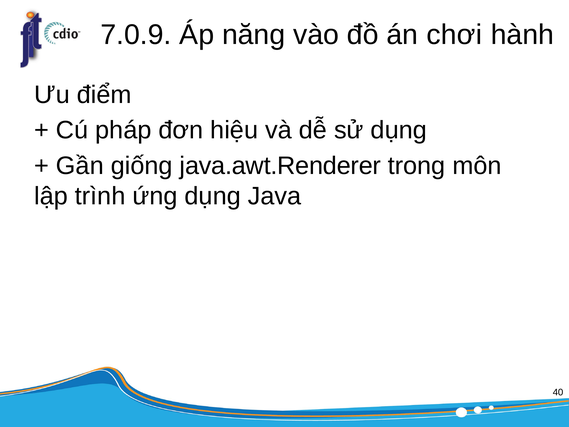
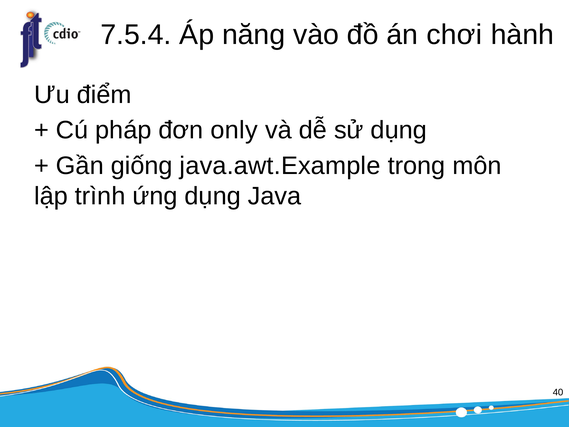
7.0.9: 7.0.9 -> 7.5.4
hiệu: hiệu -> only
java.awt.Renderer: java.awt.Renderer -> java.awt.Example
